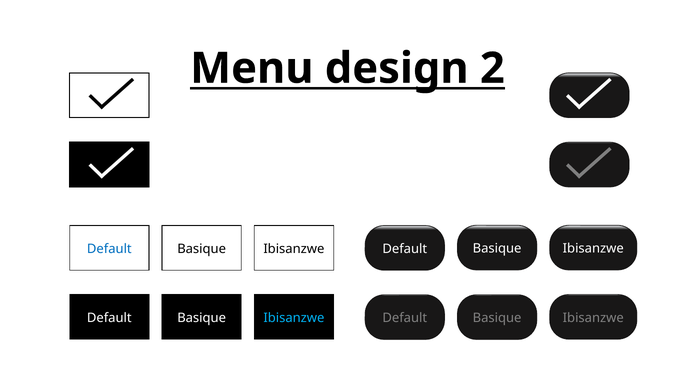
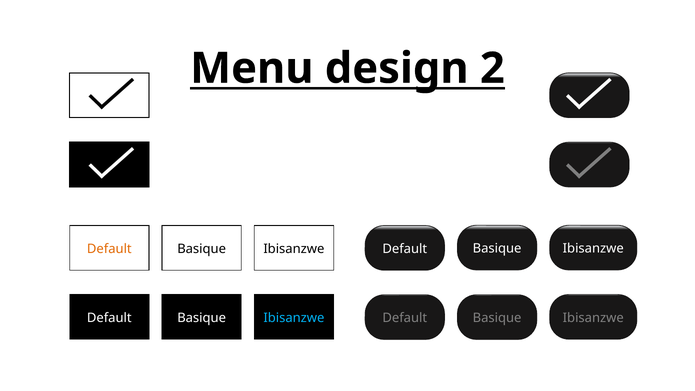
Default at (109, 249) colour: blue -> orange
